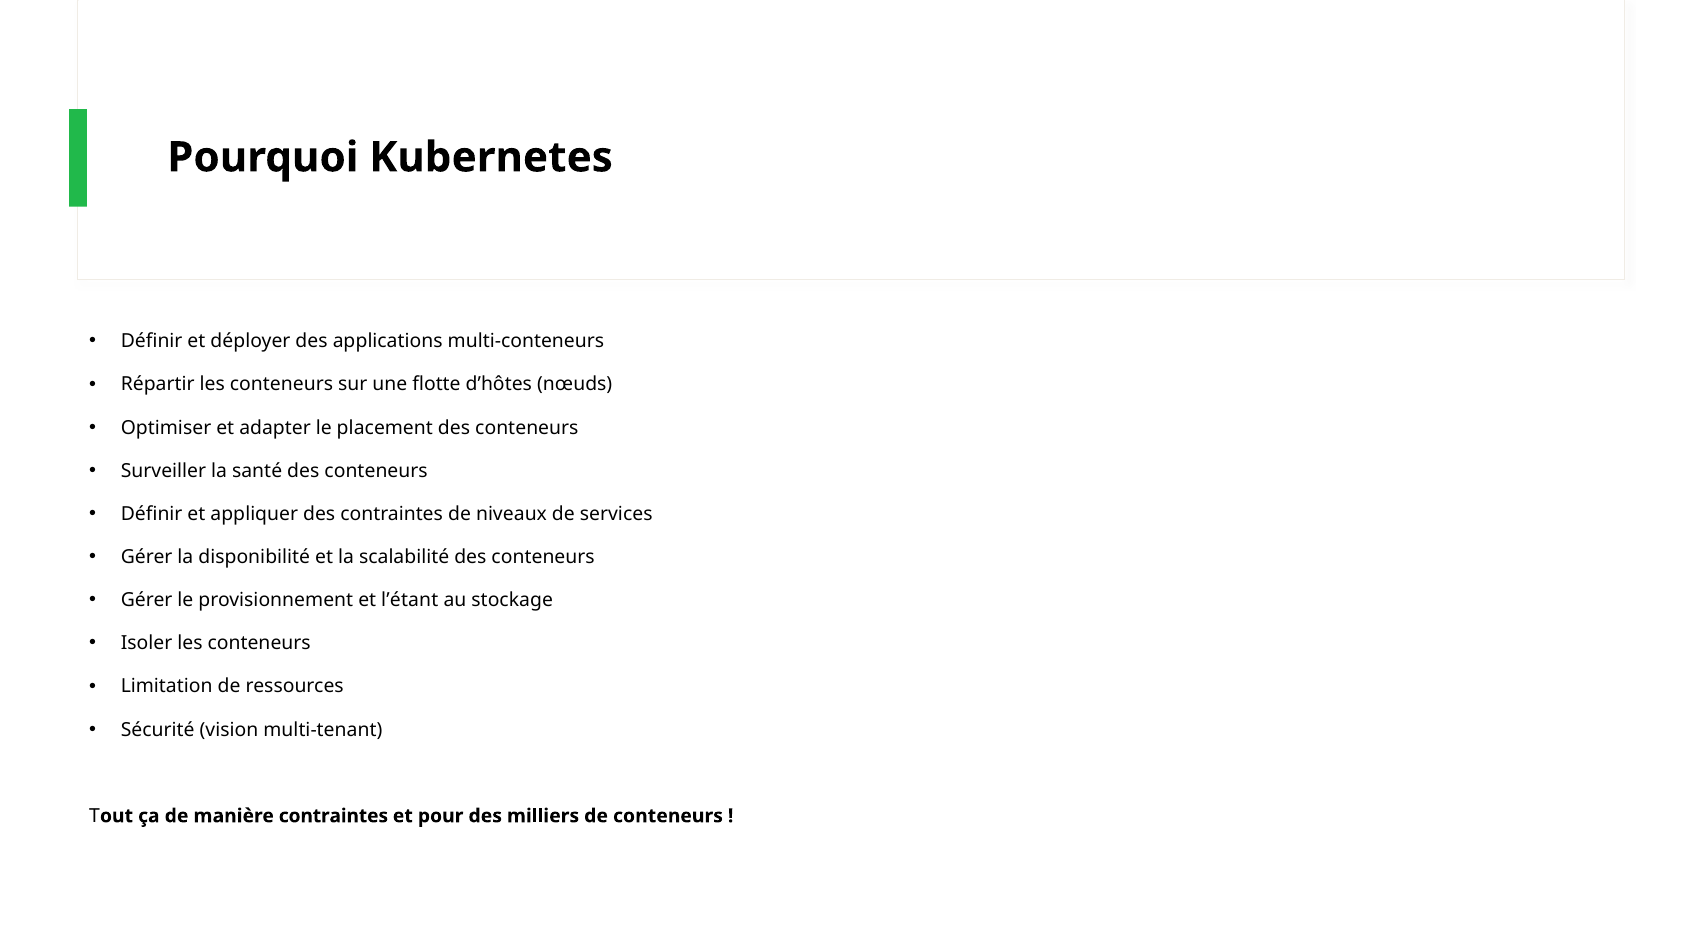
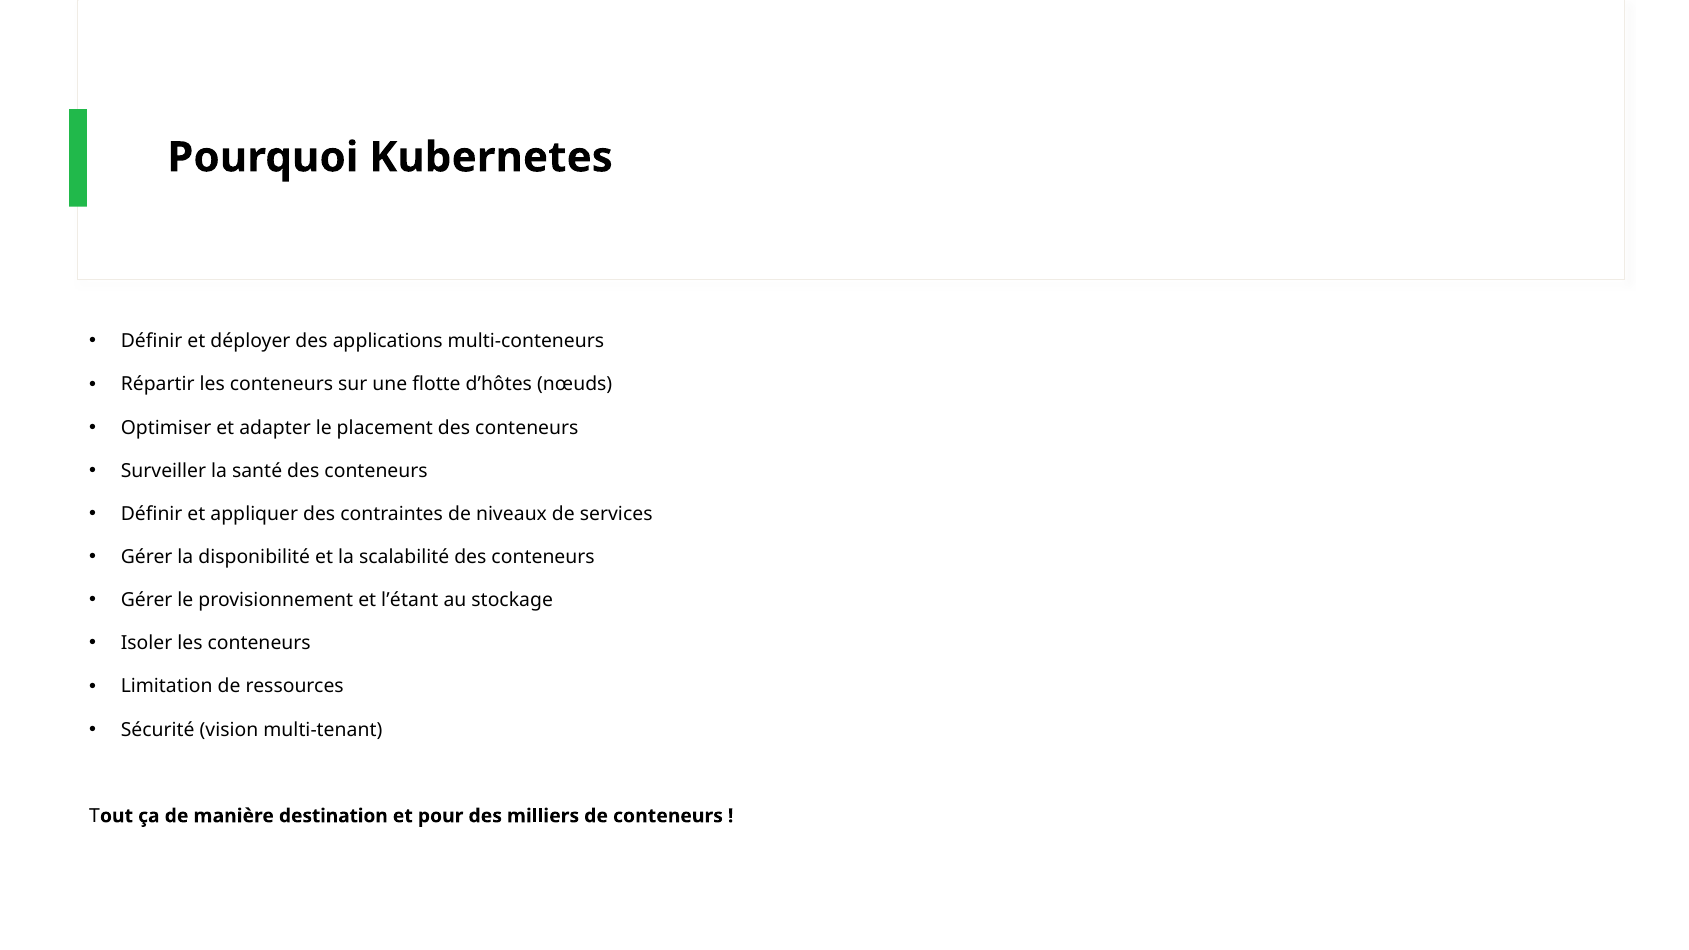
manière contraintes: contraintes -> destination
